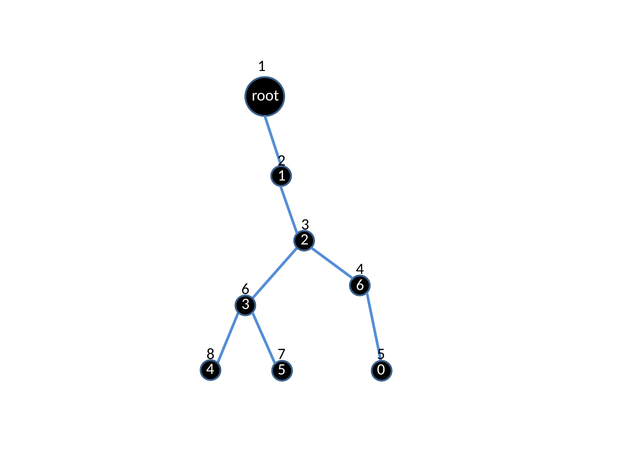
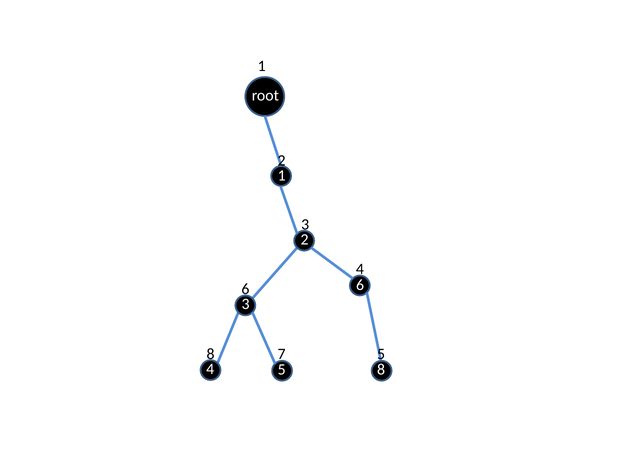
4 0: 0 -> 8
